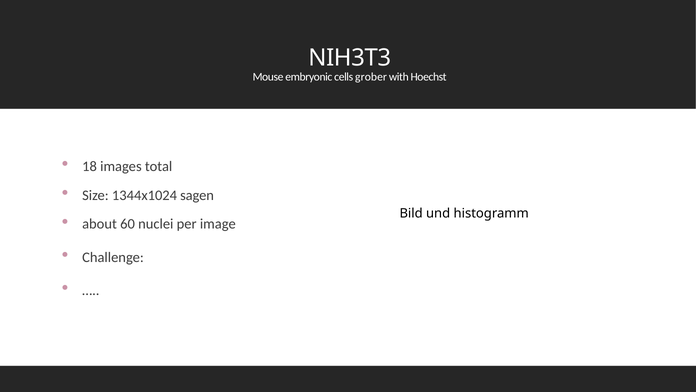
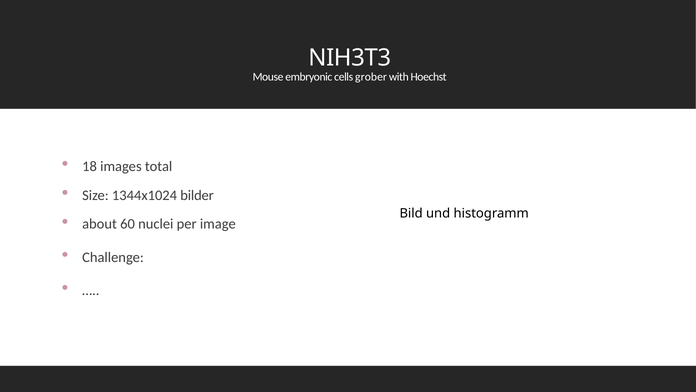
sagen: sagen -> bilder
